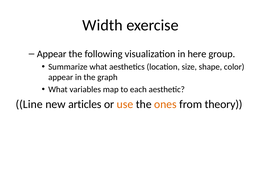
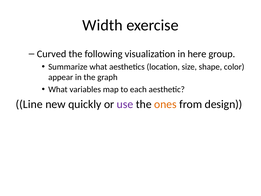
Appear at (52, 54): Appear -> Curved
articles: articles -> quickly
use colour: orange -> purple
theory: theory -> design
